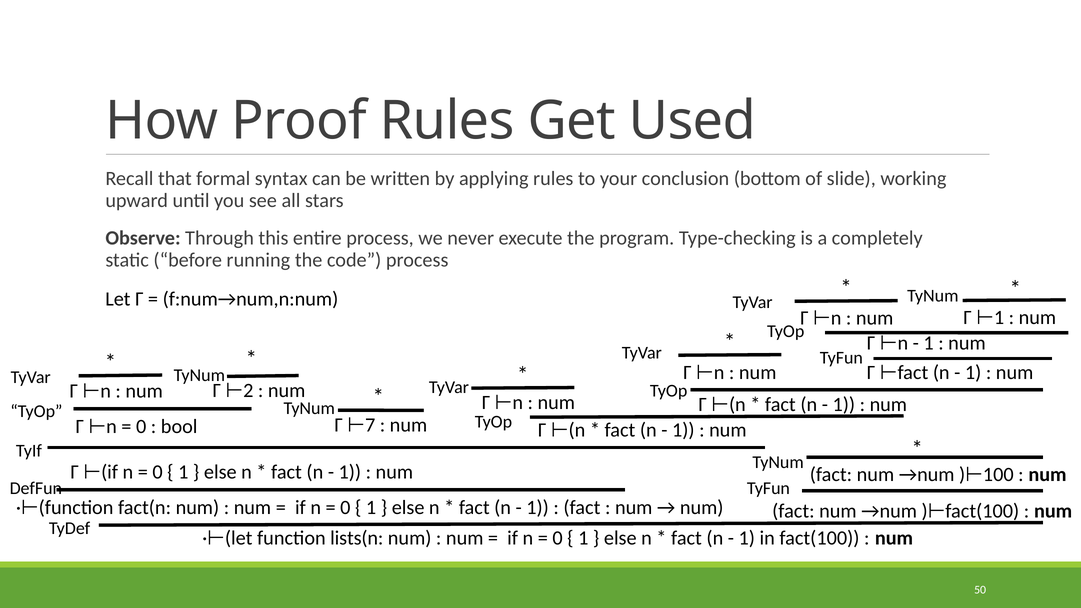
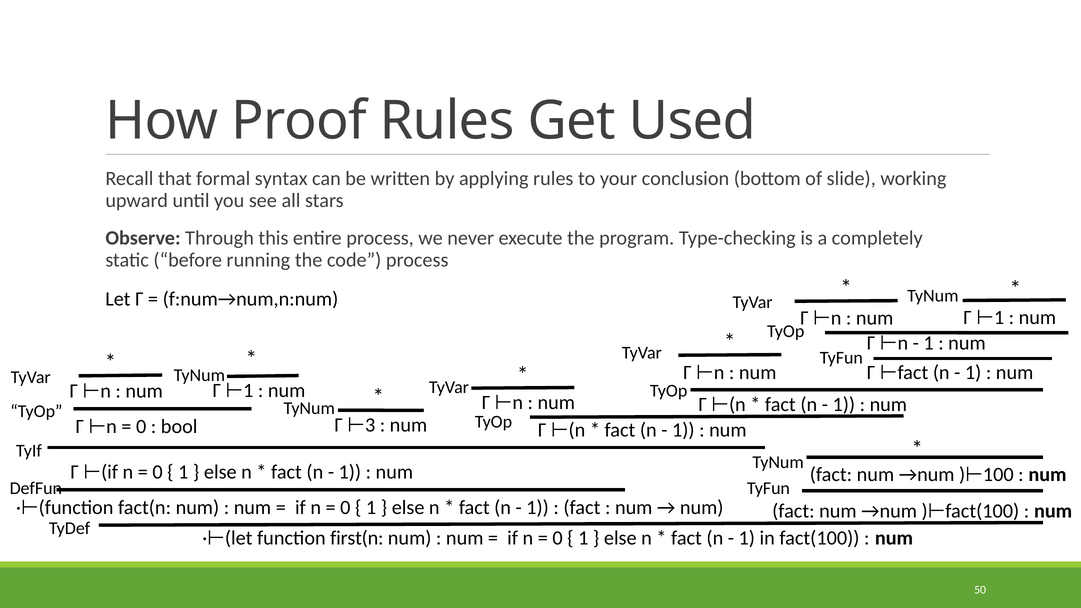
2 at (248, 391): 2 -> 1
7: 7 -> 3
lists(n: lists(n -> first(n
